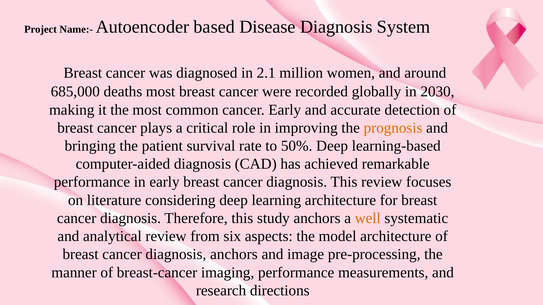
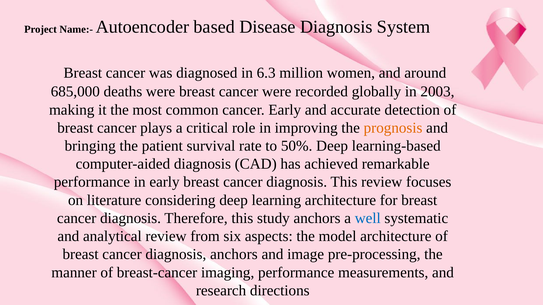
2.1: 2.1 -> 6.3
deaths most: most -> were
2030: 2030 -> 2003
well colour: orange -> blue
